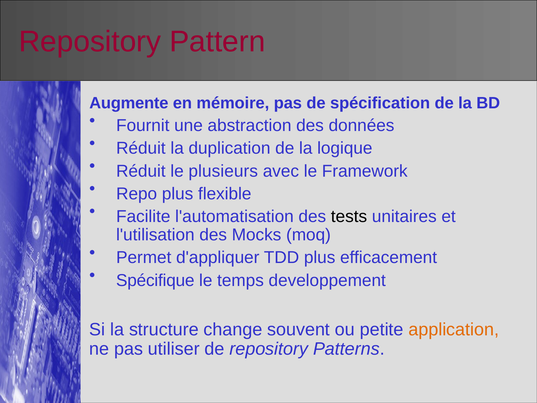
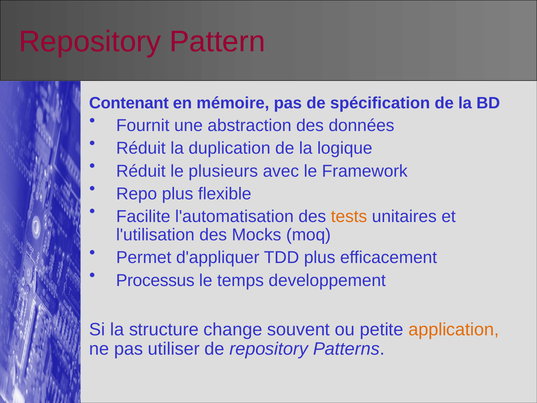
Augmente: Augmente -> Contenant
tests colour: black -> orange
Spécifique: Spécifique -> Processus
